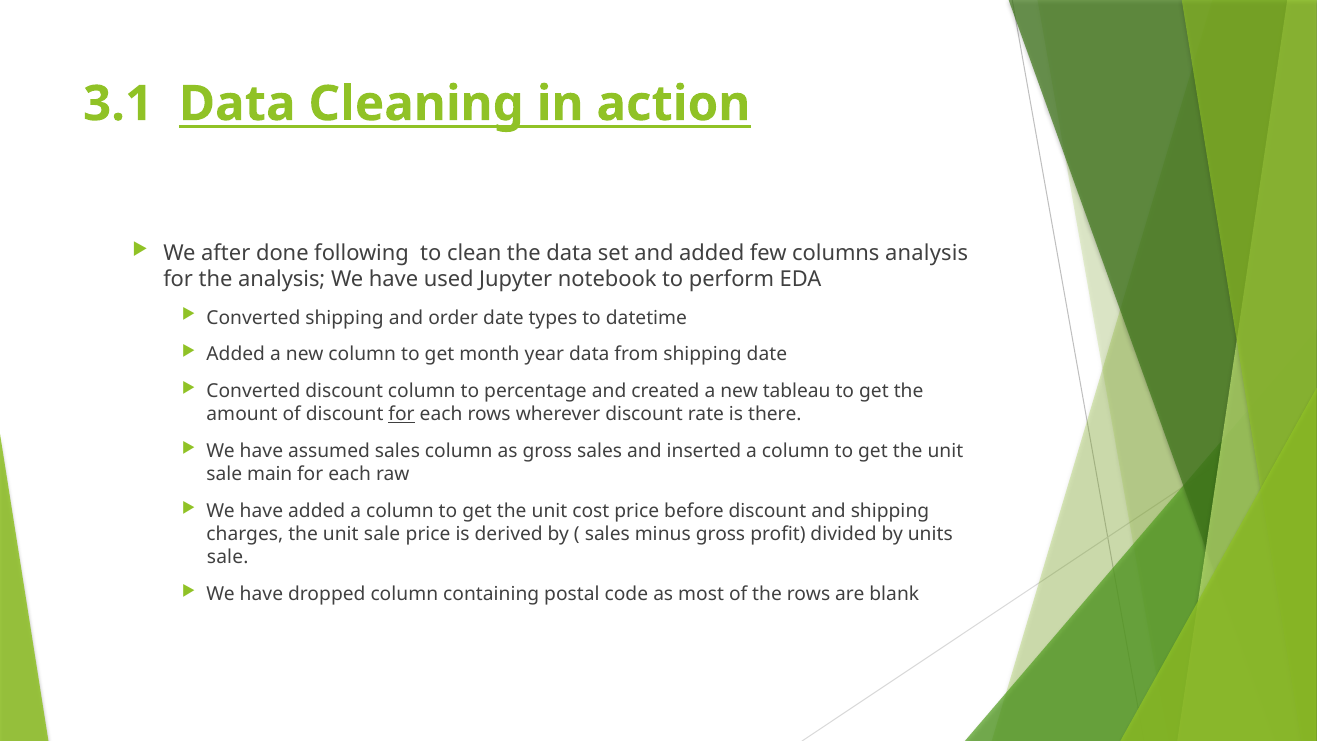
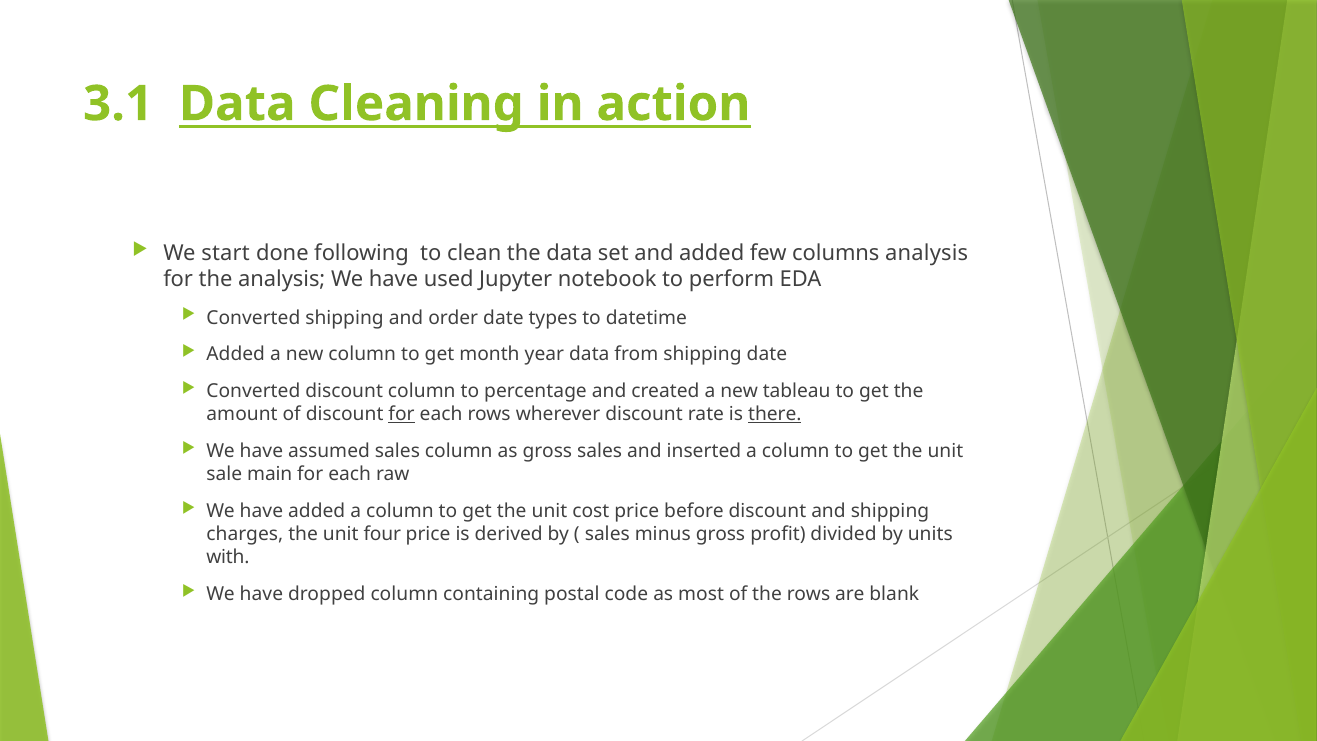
after: after -> start
there underline: none -> present
charges the unit sale: sale -> four
sale at (228, 557): sale -> with
